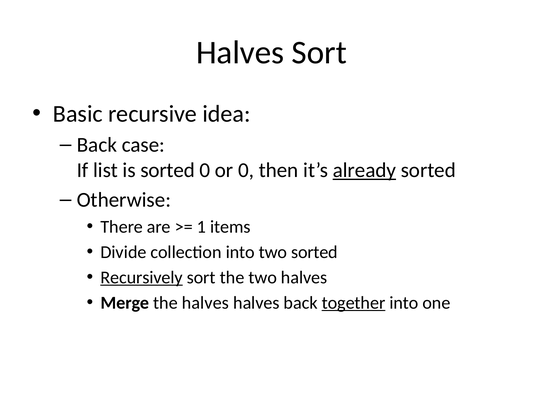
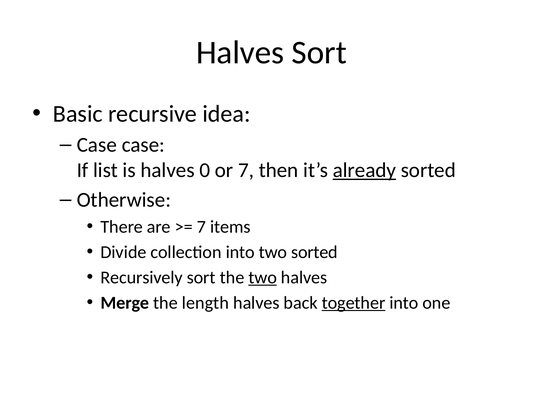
Back at (97, 145): Back -> Case
is sorted: sorted -> halves
or 0: 0 -> 7
1 at (201, 227): 1 -> 7
Recursively underline: present -> none
two at (263, 278) underline: none -> present
the halves: halves -> length
